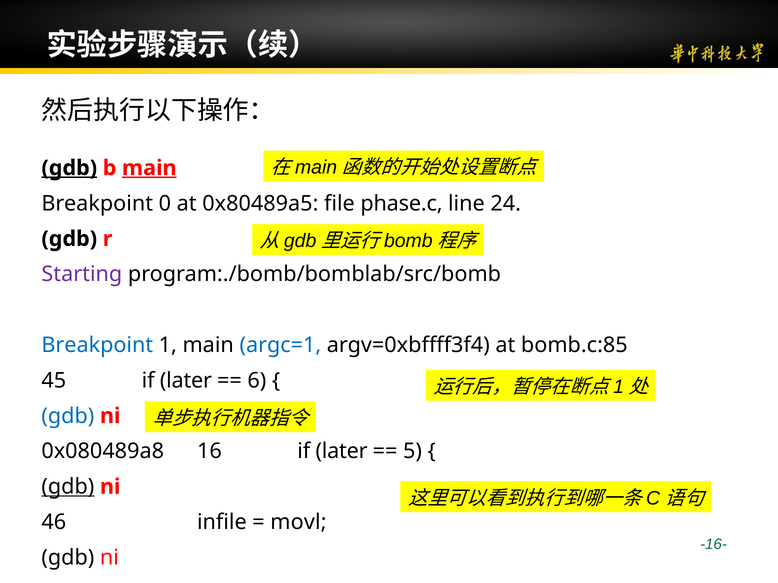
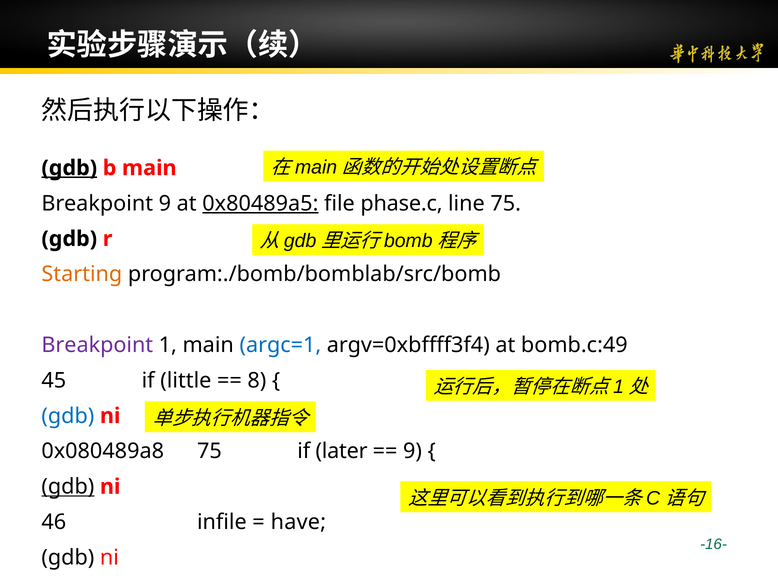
main at (149, 168) underline: present -> none
Breakpoint 0: 0 -> 9
0x80489a5 underline: none -> present
line 24: 24 -> 75
Starting colour: purple -> orange
Breakpoint at (97, 345) colour: blue -> purple
bomb.c:85: bomb.c:85 -> bomb.c:49
45 if later: later -> little
6: 6 -> 8
0x080489a8 16: 16 -> 75
5 at (412, 452): 5 -> 9
movl: movl -> have
